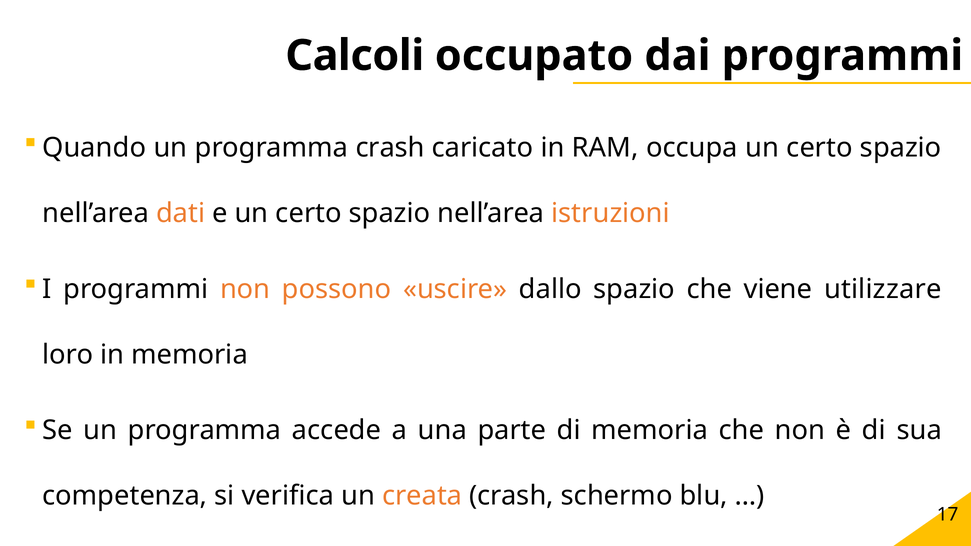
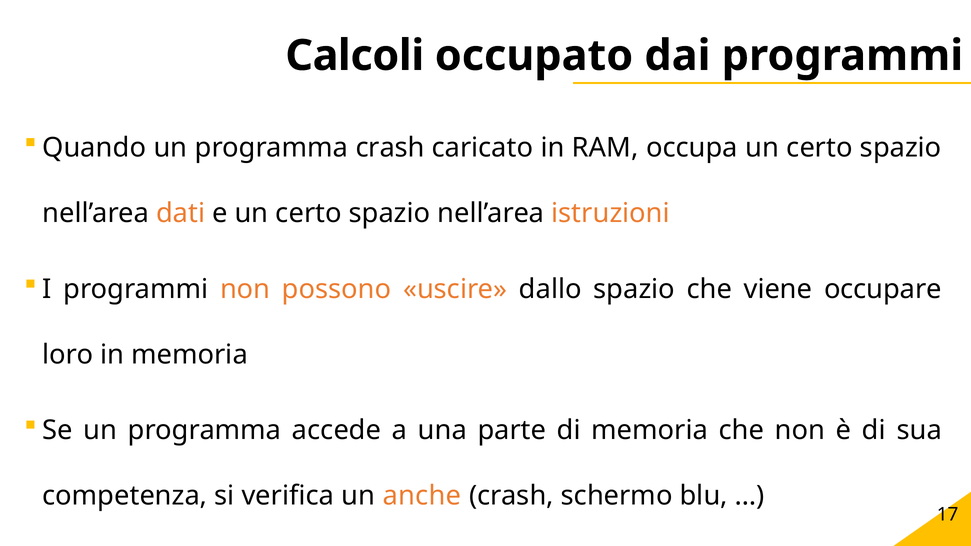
utilizzare: utilizzare -> occupare
creata: creata -> anche
